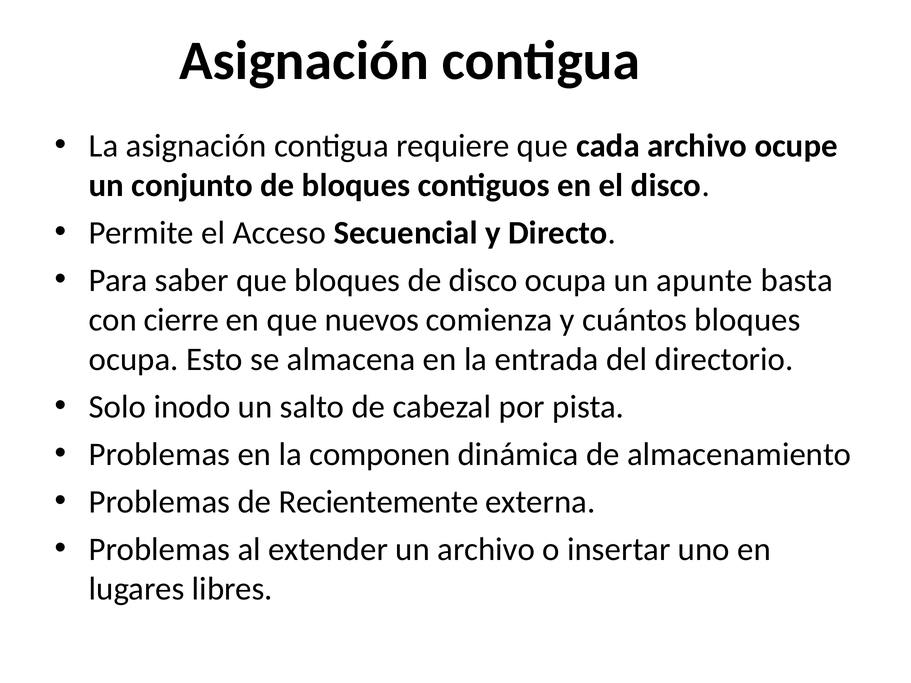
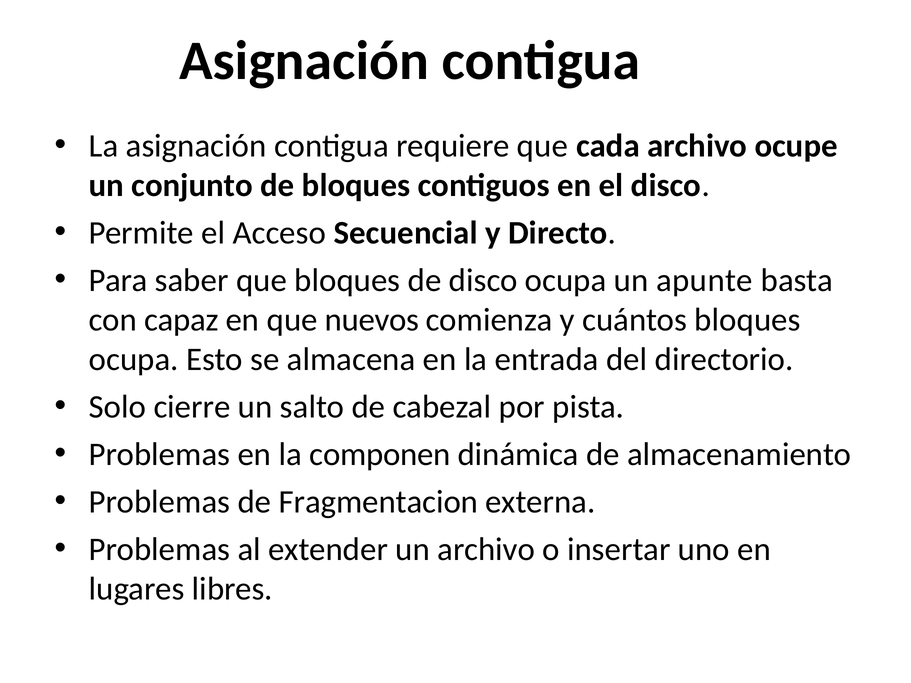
cierre: cierre -> capaz
inodo: inodo -> cierre
Recientemente: Recientemente -> Fragmentacion
